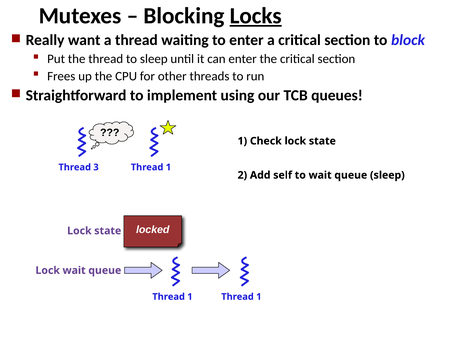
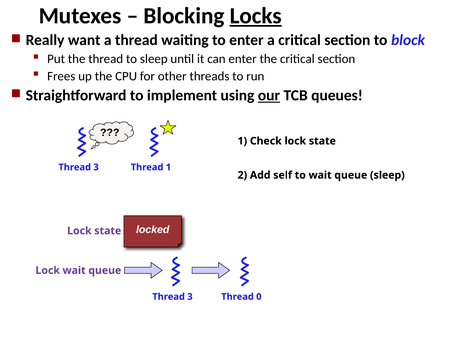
our underline: none -> present
1 at (190, 297): 1 -> 3
1 at (259, 297): 1 -> 0
